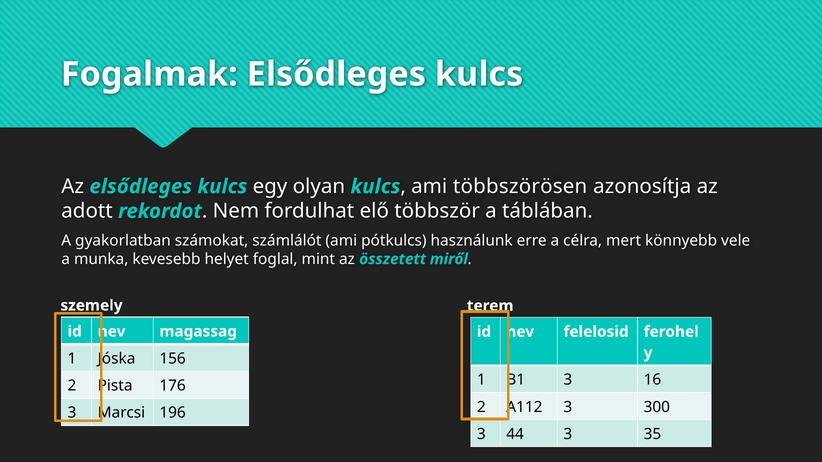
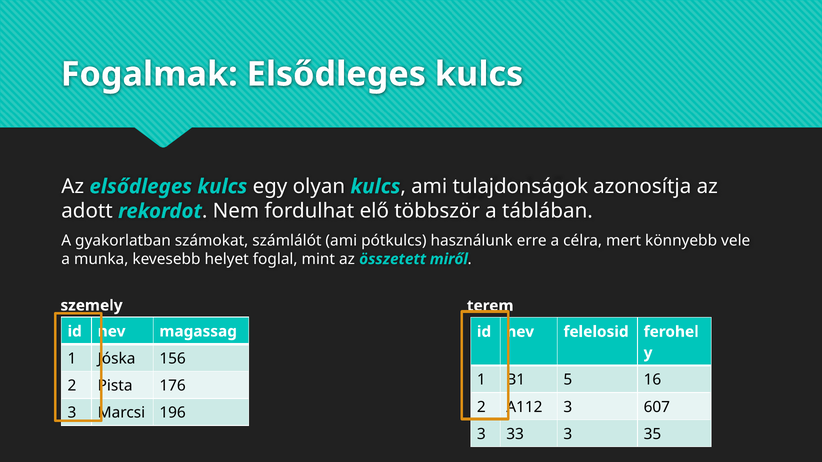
többszörösen: többszörösen -> tulajdonságok
3 at (568, 380): 3 -> 5
300: 300 -> 607
44: 44 -> 33
